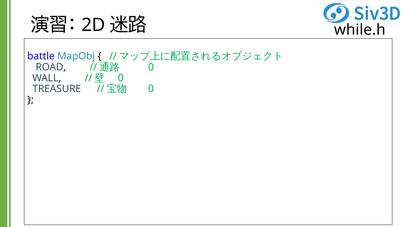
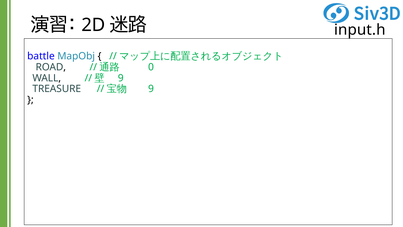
while.h: while.h -> input.h
0 at (121, 78): 0 -> 9
0 at (151, 89): 0 -> 9
